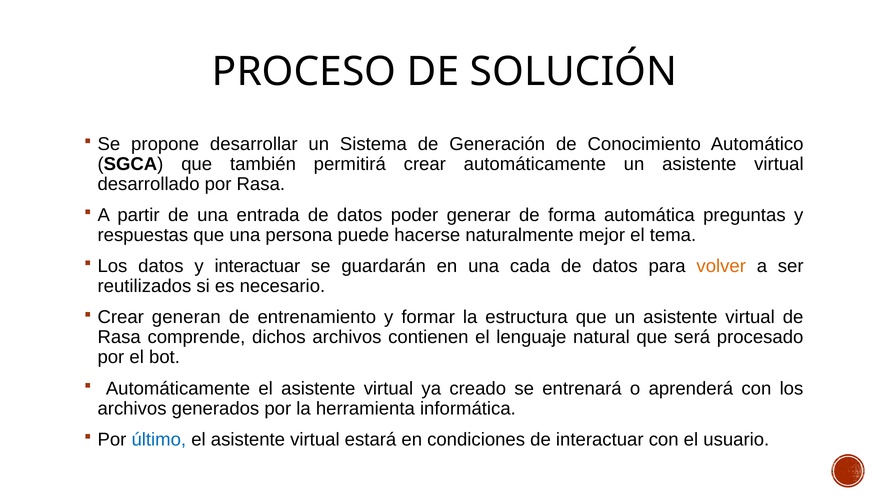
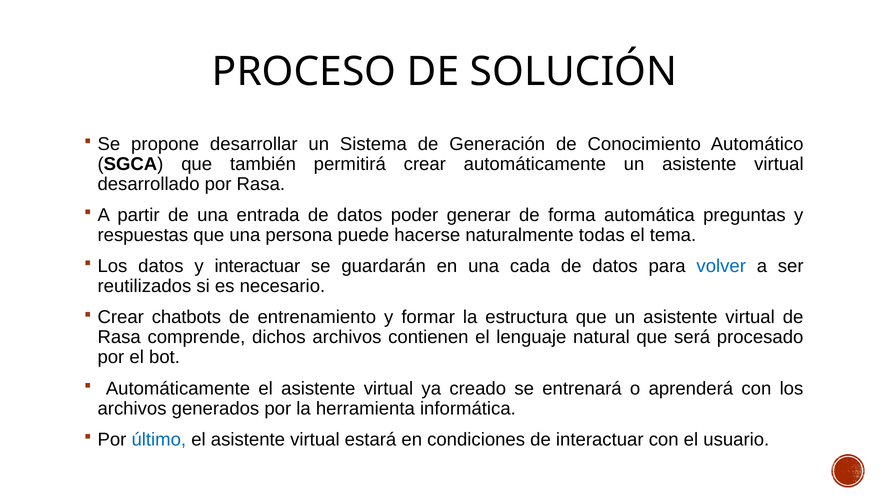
mejor: mejor -> todas
volver colour: orange -> blue
generan: generan -> chatbots
